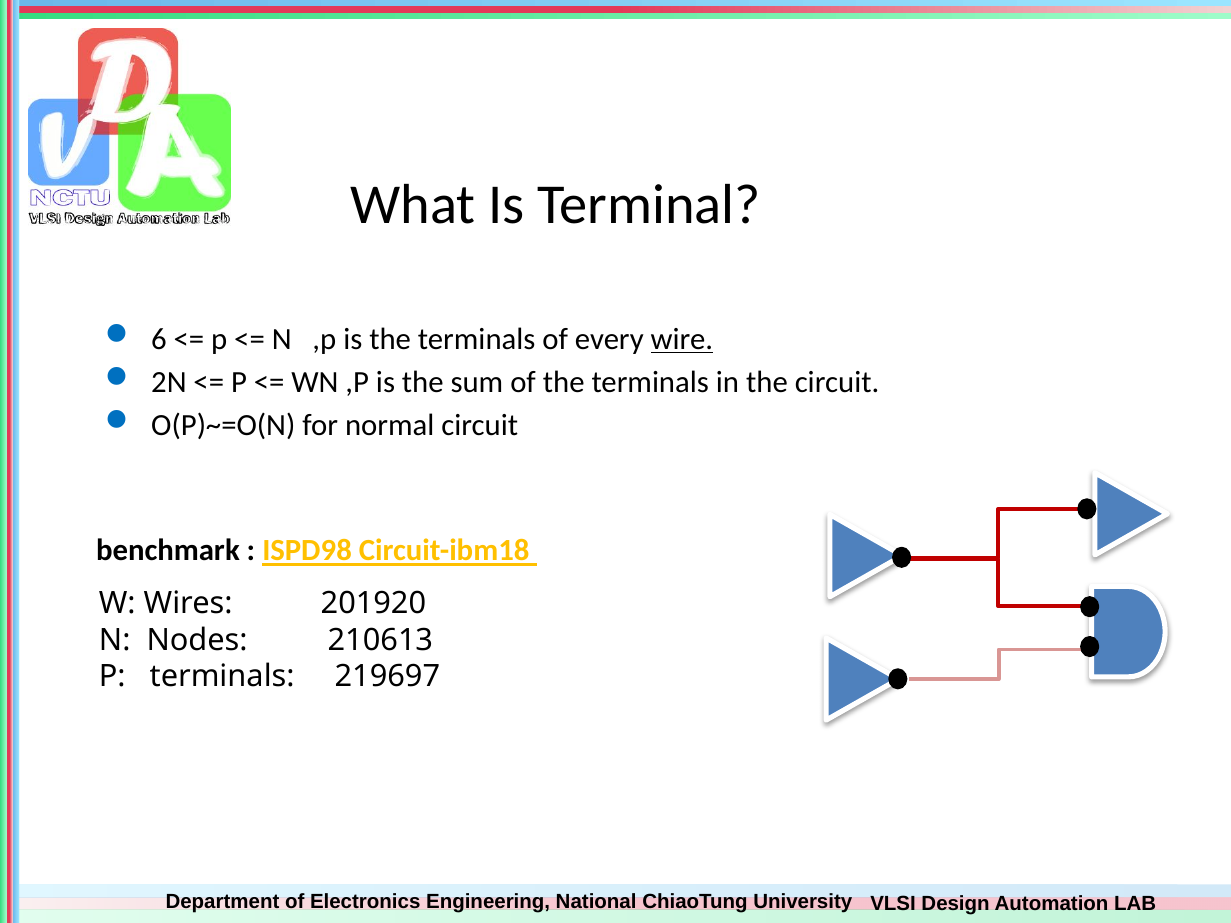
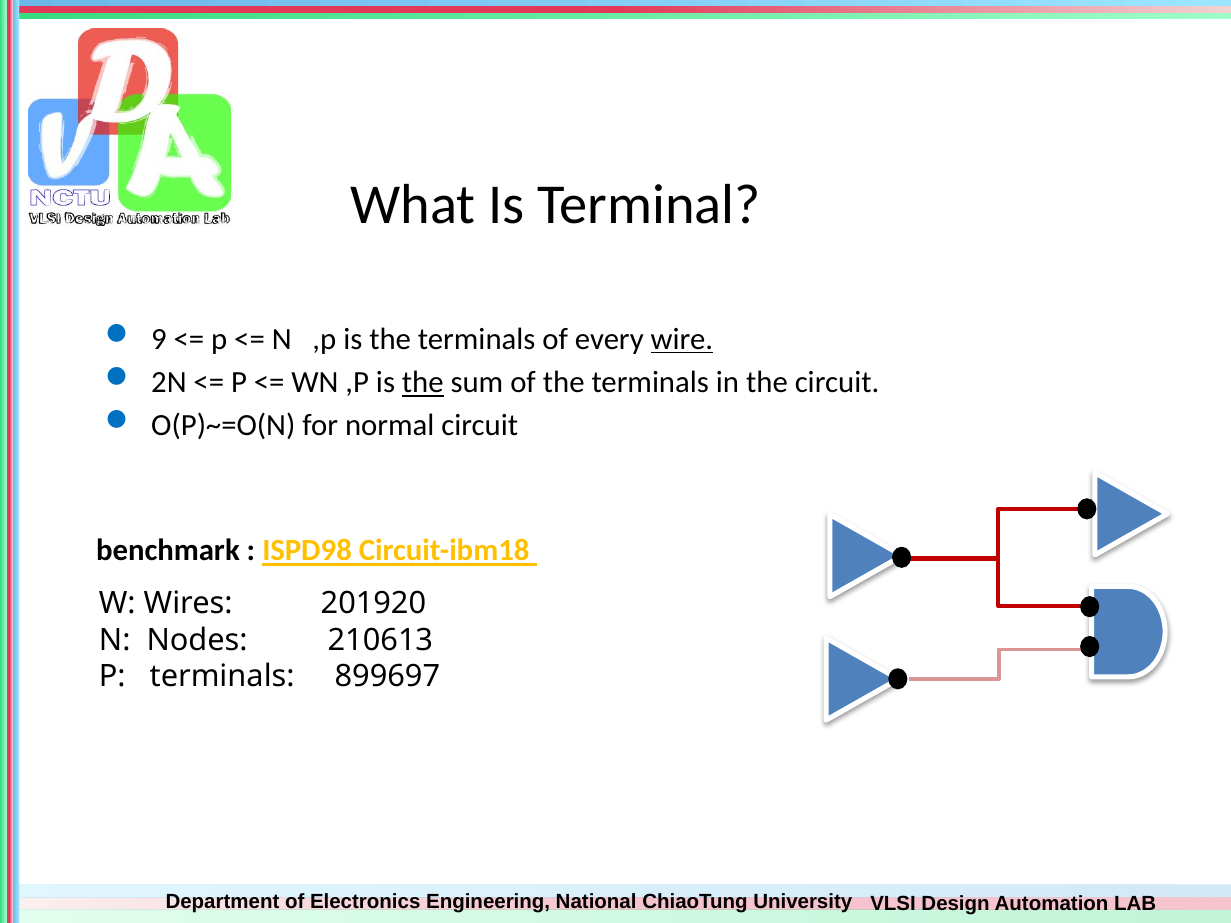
6: 6 -> 9
the at (423, 383) underline: none -> present
219697: 219697 -> 899697
